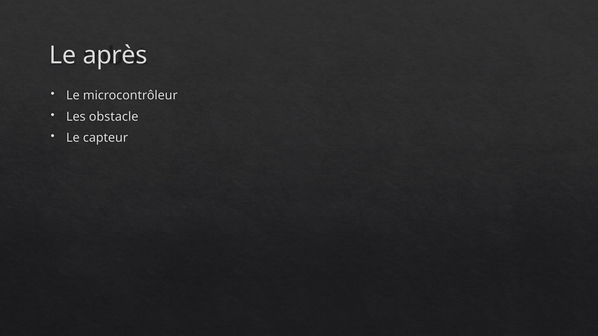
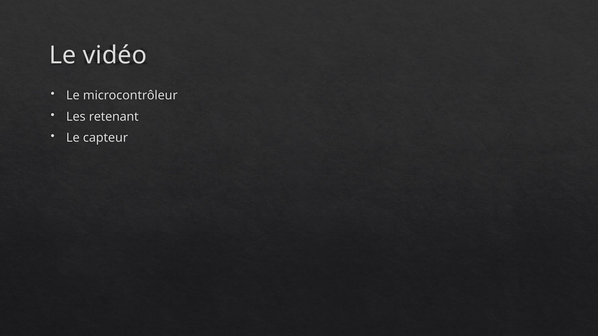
après: après -> vidéo
obstacle: obstacle -> retenant
